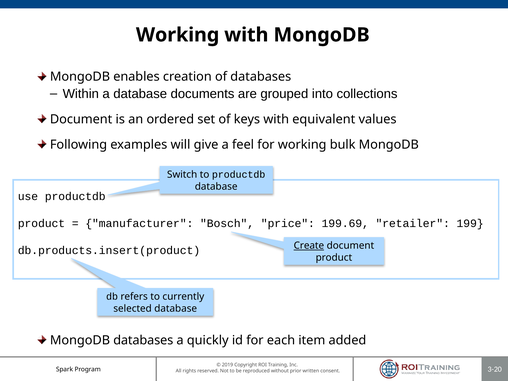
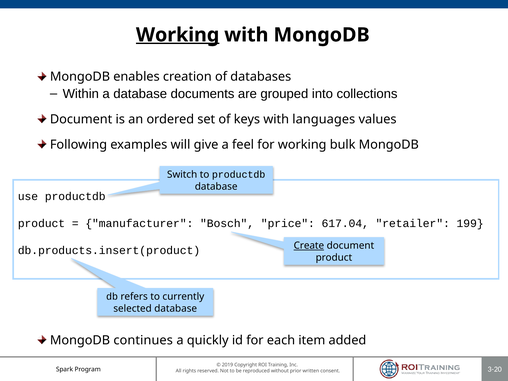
Working at (178, 35) underline: none -> present
equivalent: equivalent -> languages
199.69: 199.69 -> 617.04
MongoDB databases: databases -> continues
